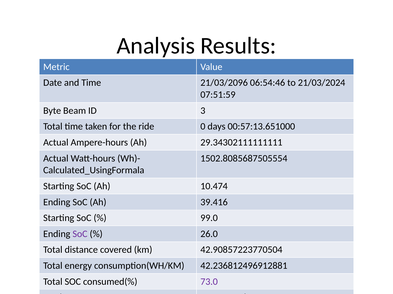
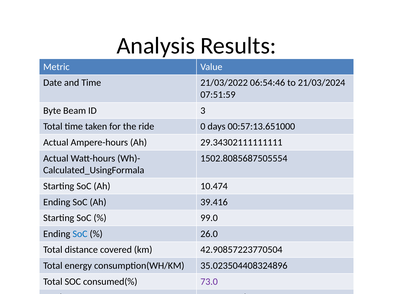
21/03/2096: 21/03/2096 -> 21/03/2022
SoC at (80, 234) colour: purple -> blue
42.236812496912881: 42.236812496912881 -> 35.023504408324896
